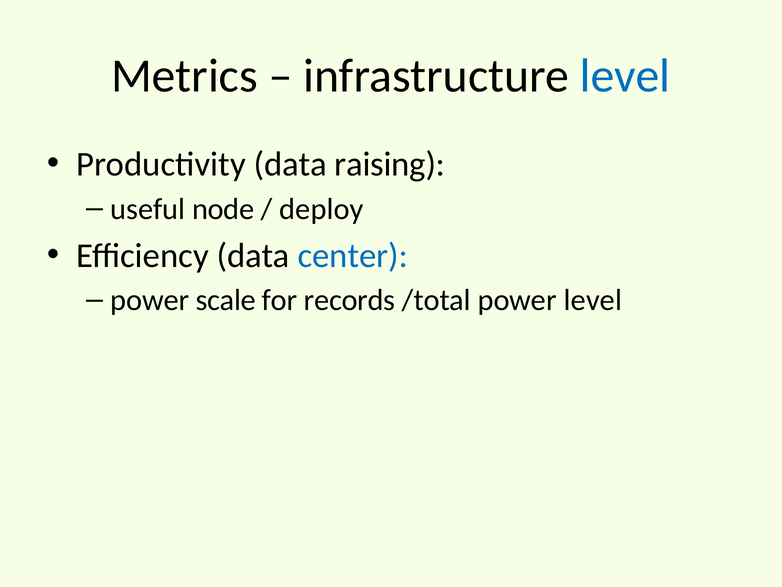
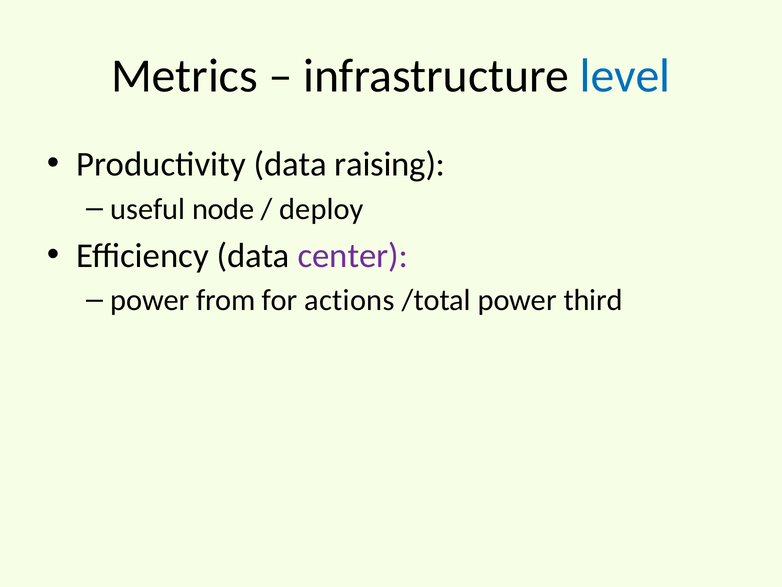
center colour: blue -> purple
scale: scale -> from
records: records -> actions
power level: level -> third
